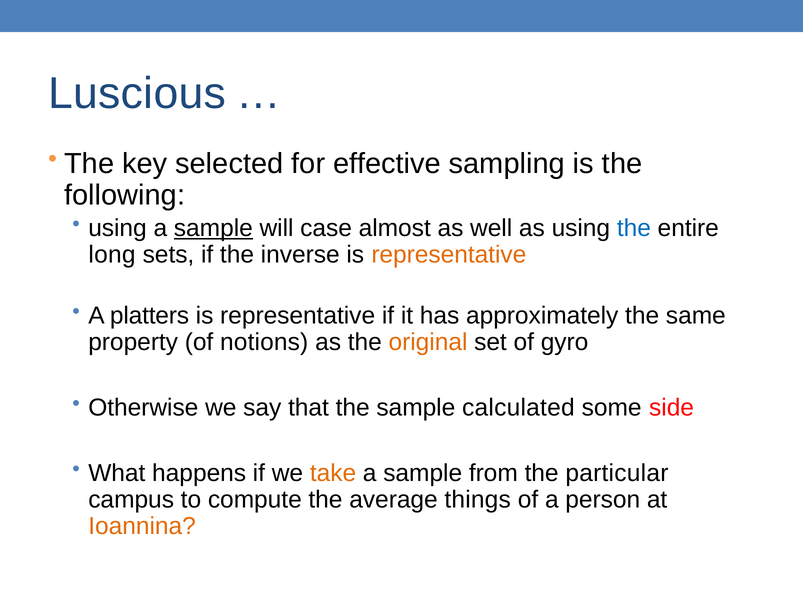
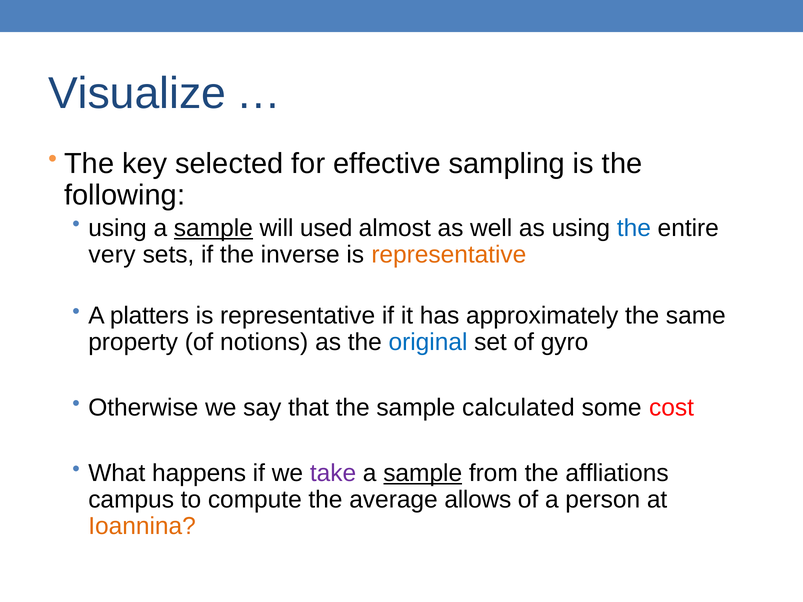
Luscious: Luscious -> Visualize
case: case -> used
long: long -> very
original colour: orange -> blue
side: side -> cost
take colour: orange -> purple
sample at (423, 473) underline: none -> present
particular: particular -> affliations
things: things -> allows
